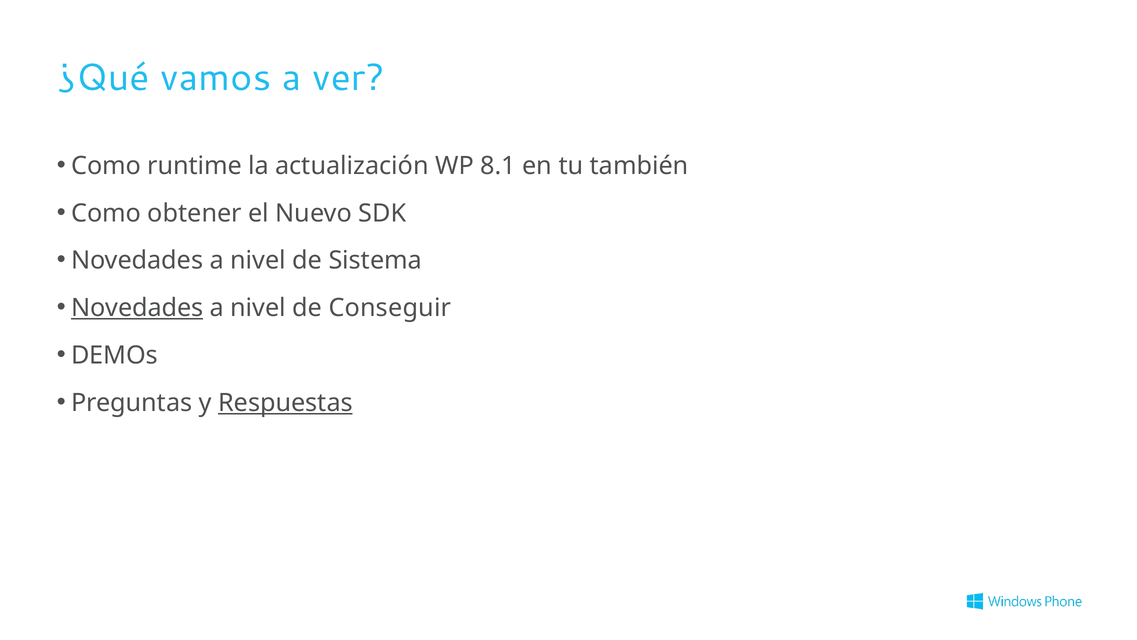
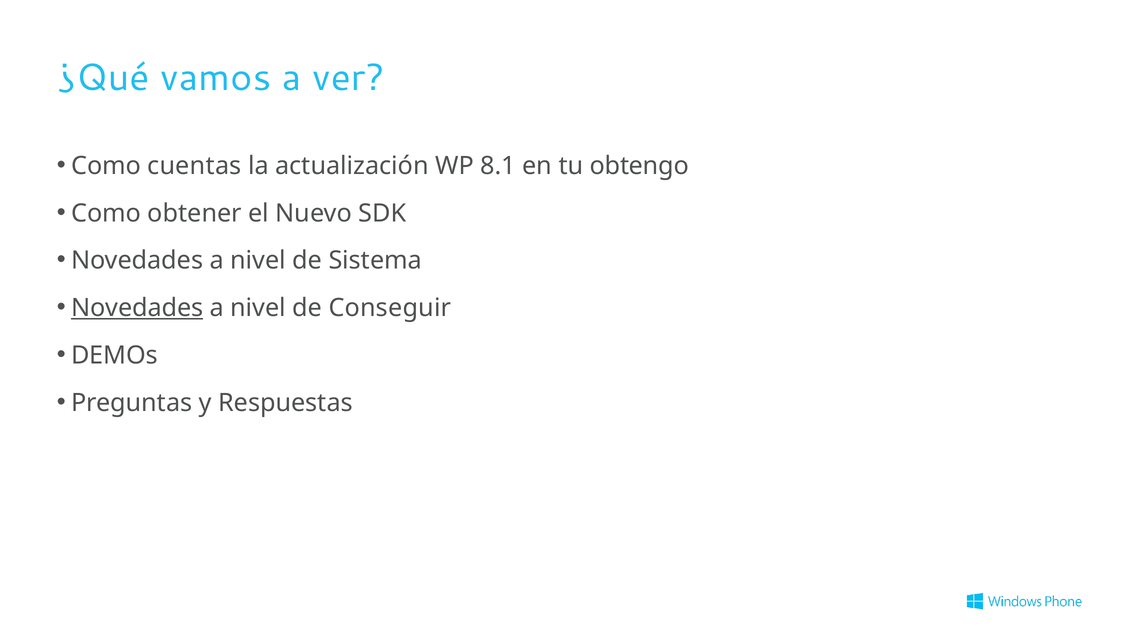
runtime: runtime -> cuentas
también: también -> obtengo
Respuestas underline: present -> none
